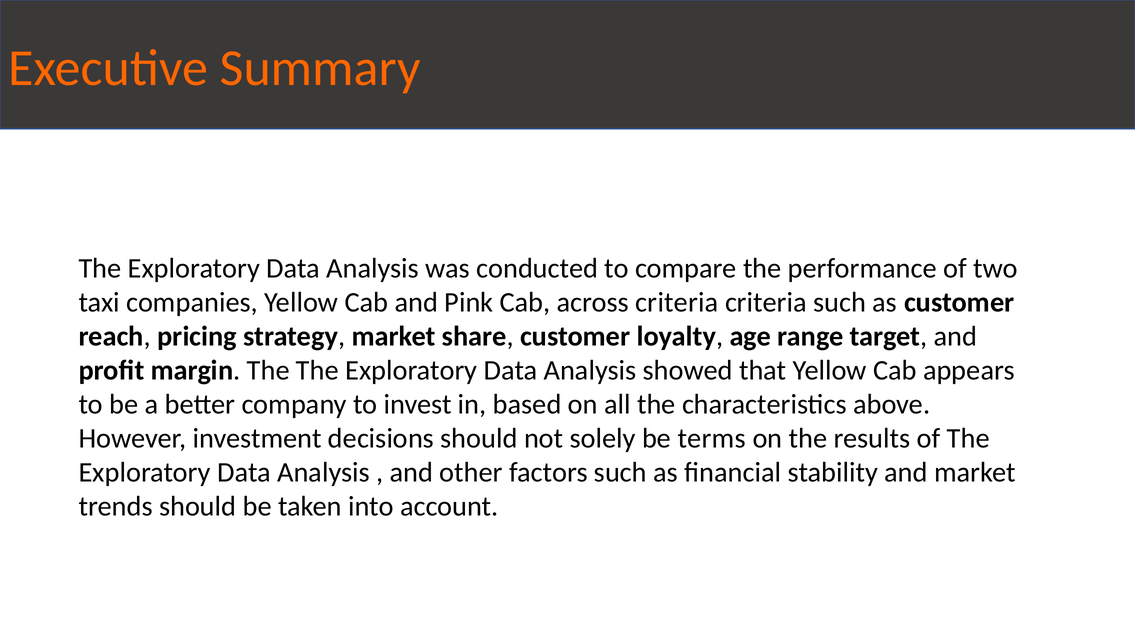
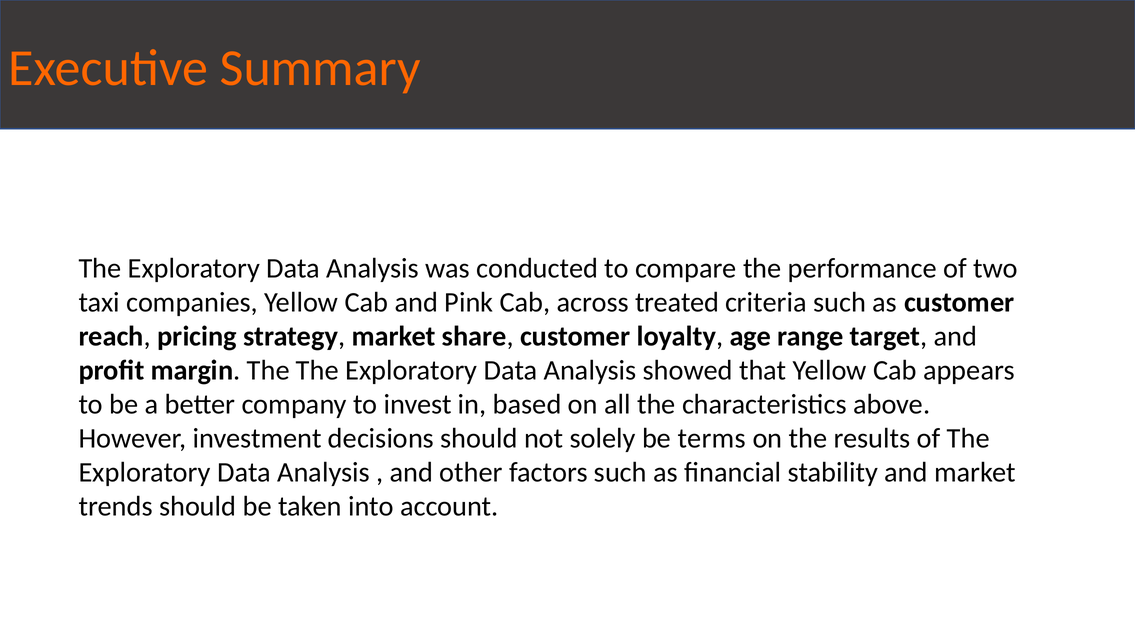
across criteria: criteria -> treated
